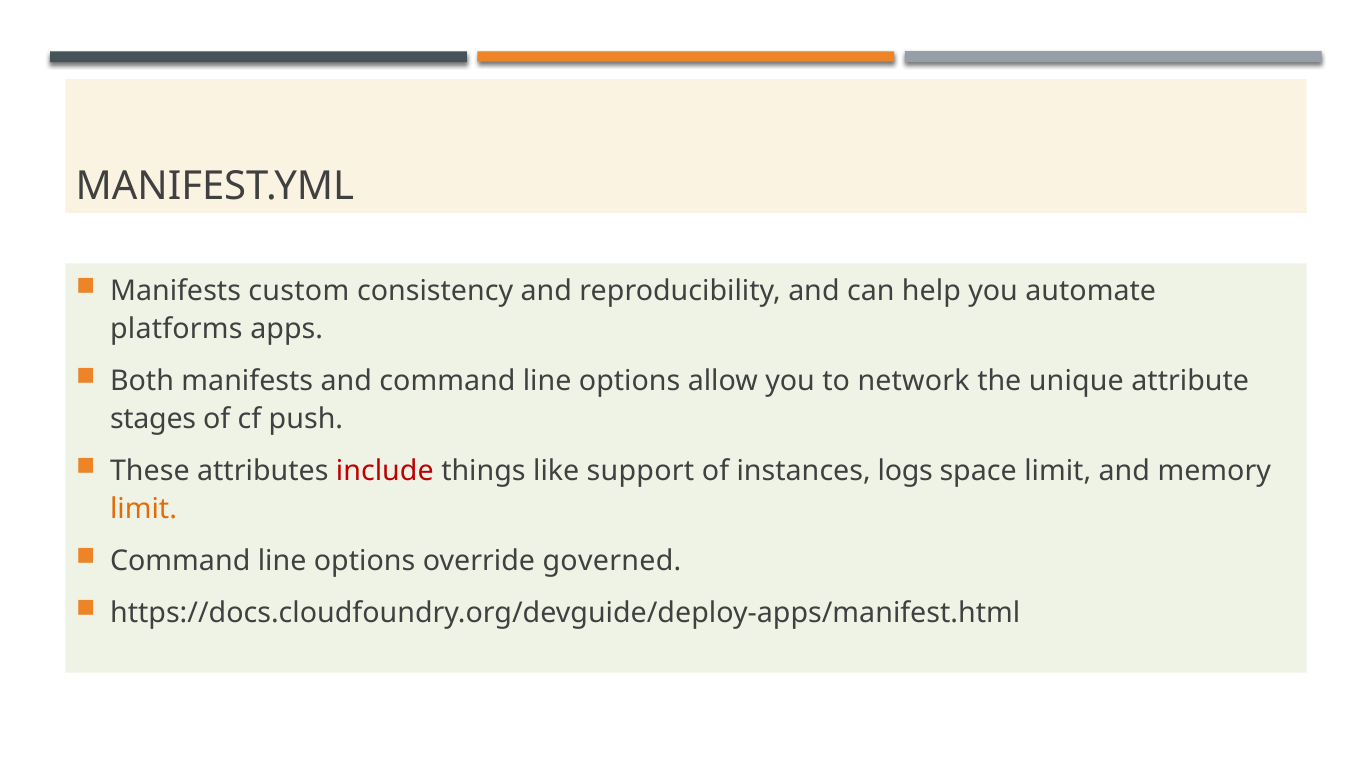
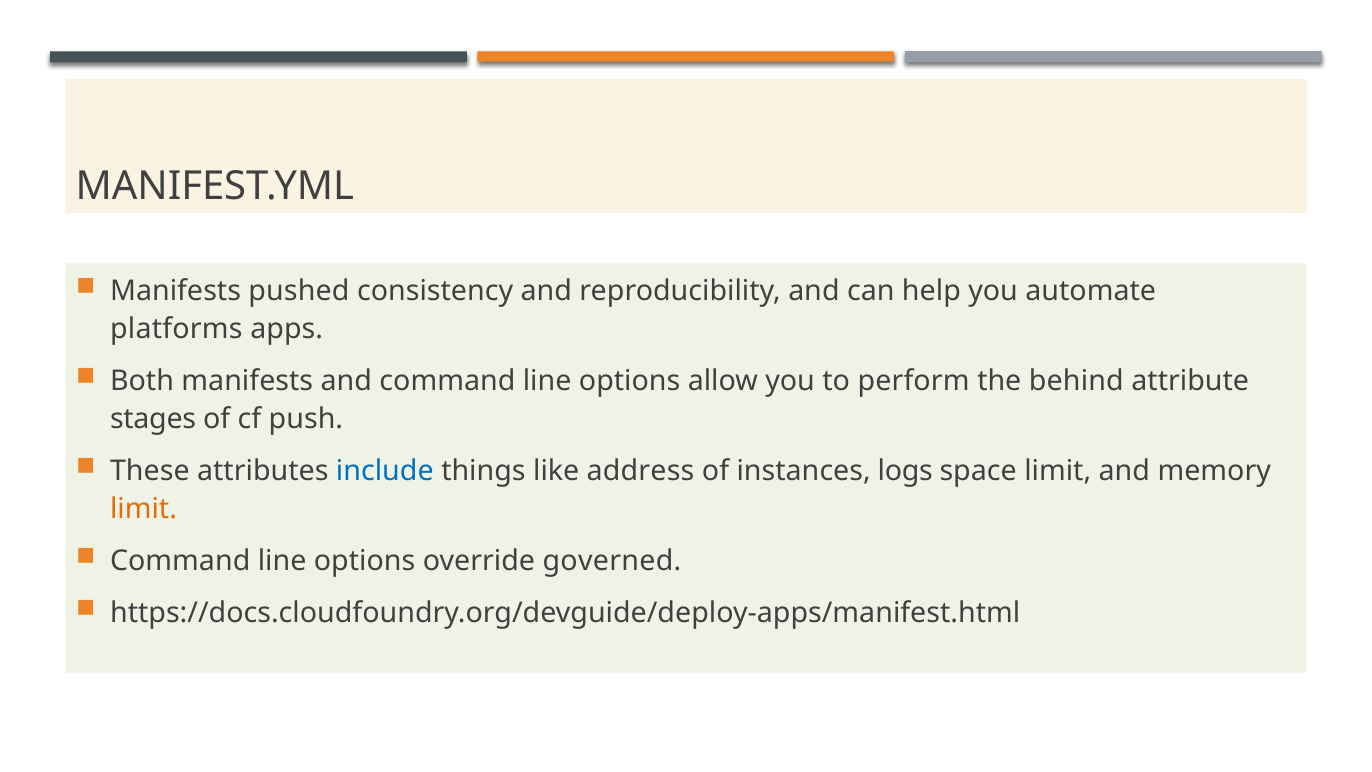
custom: custom -> pushed
network: network -> perform
unique: unique -> behind
include colour: red -> blue
support: support -> address
